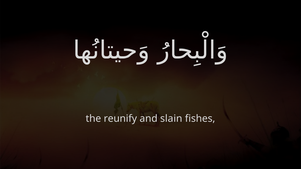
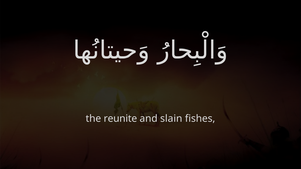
reunify: reunify -> reunite
